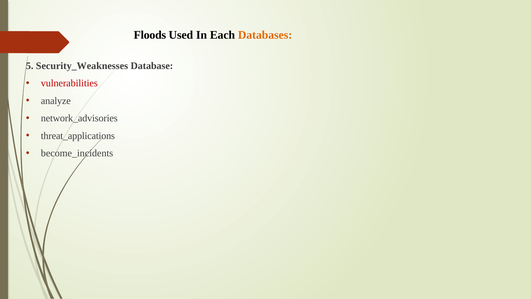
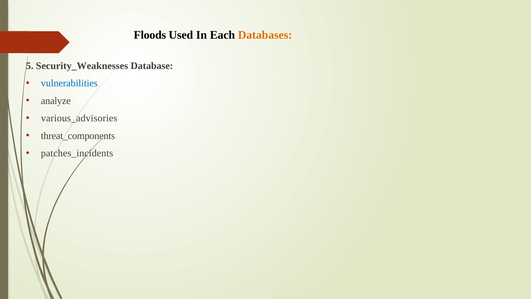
vulnerabilities colour: red -> blue
network_advisories: network_advisories -> various_advisories
threat_applications: threat_applications -> threat_components
become_incidents: become_incidents -> patches_incidents
